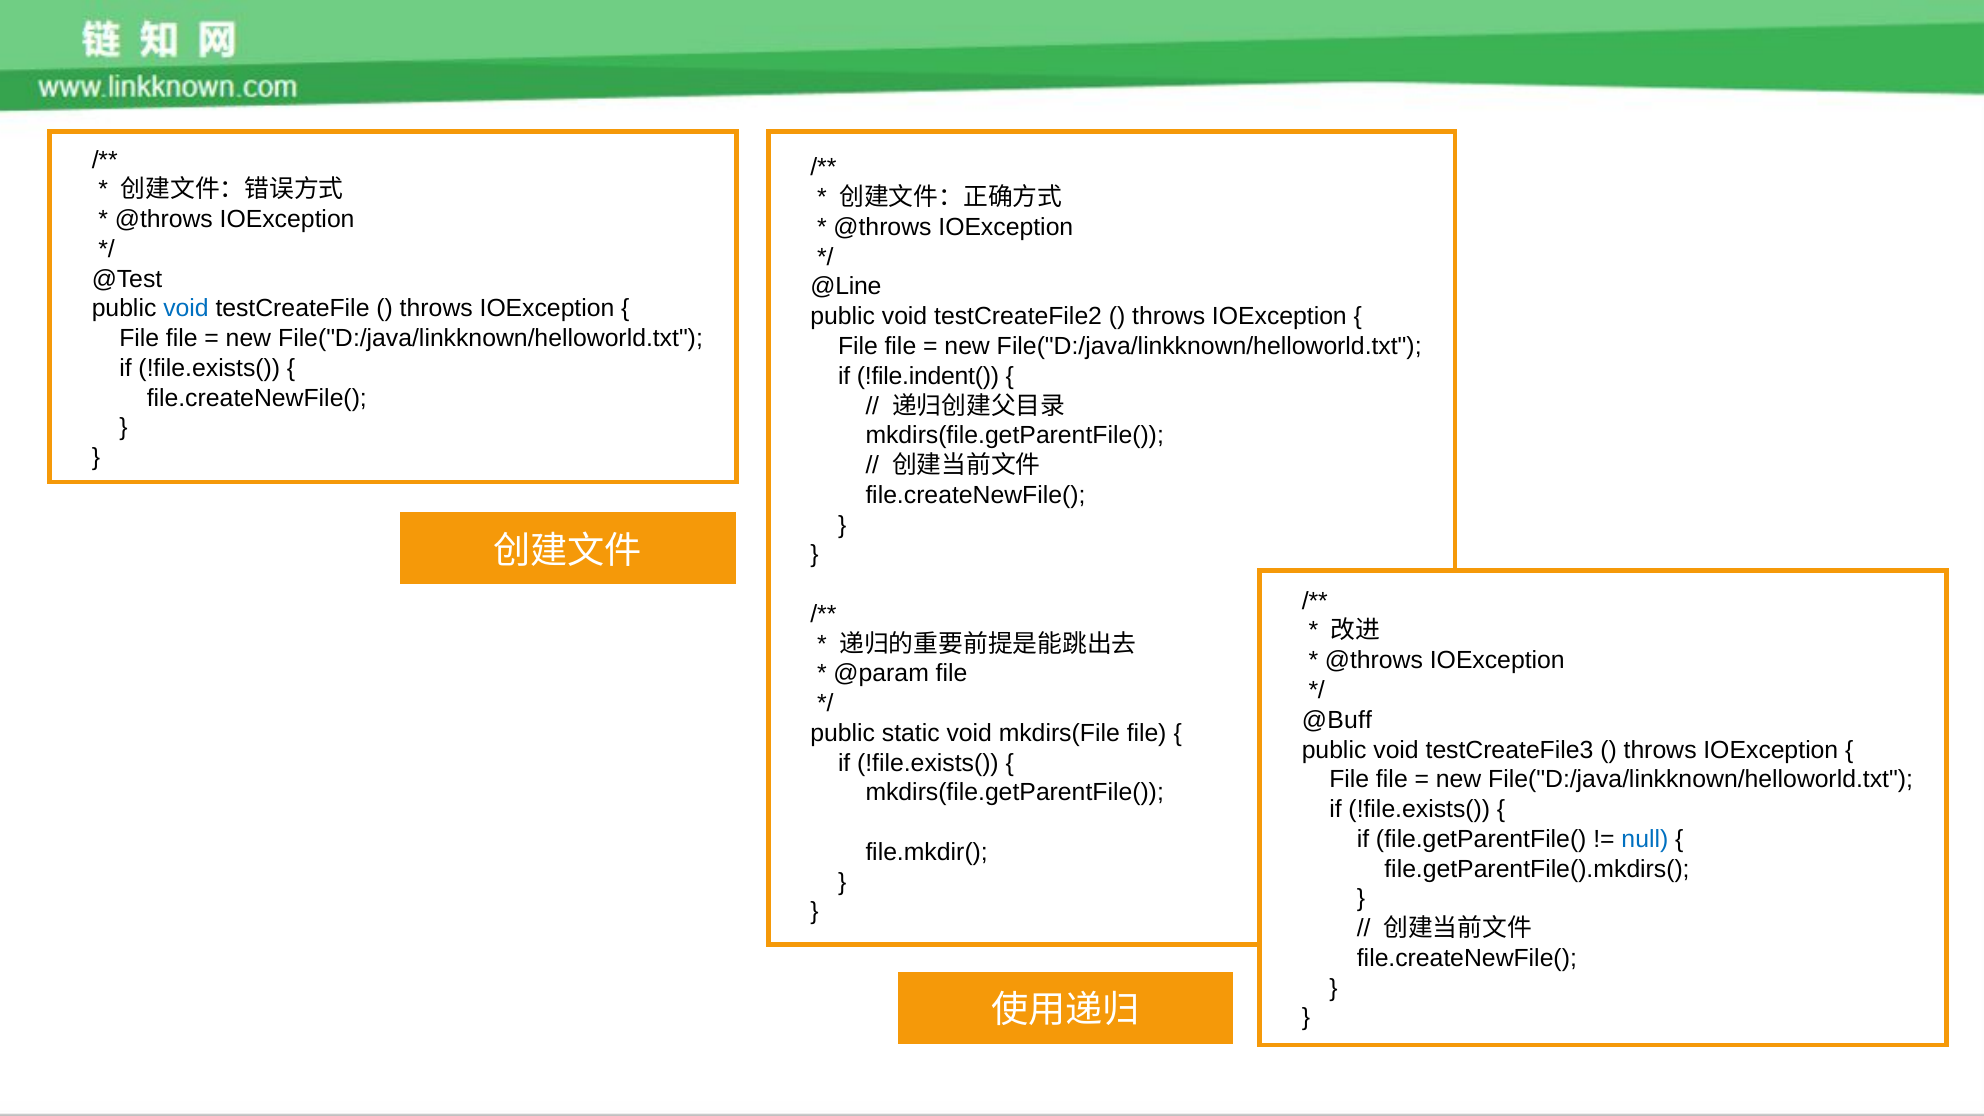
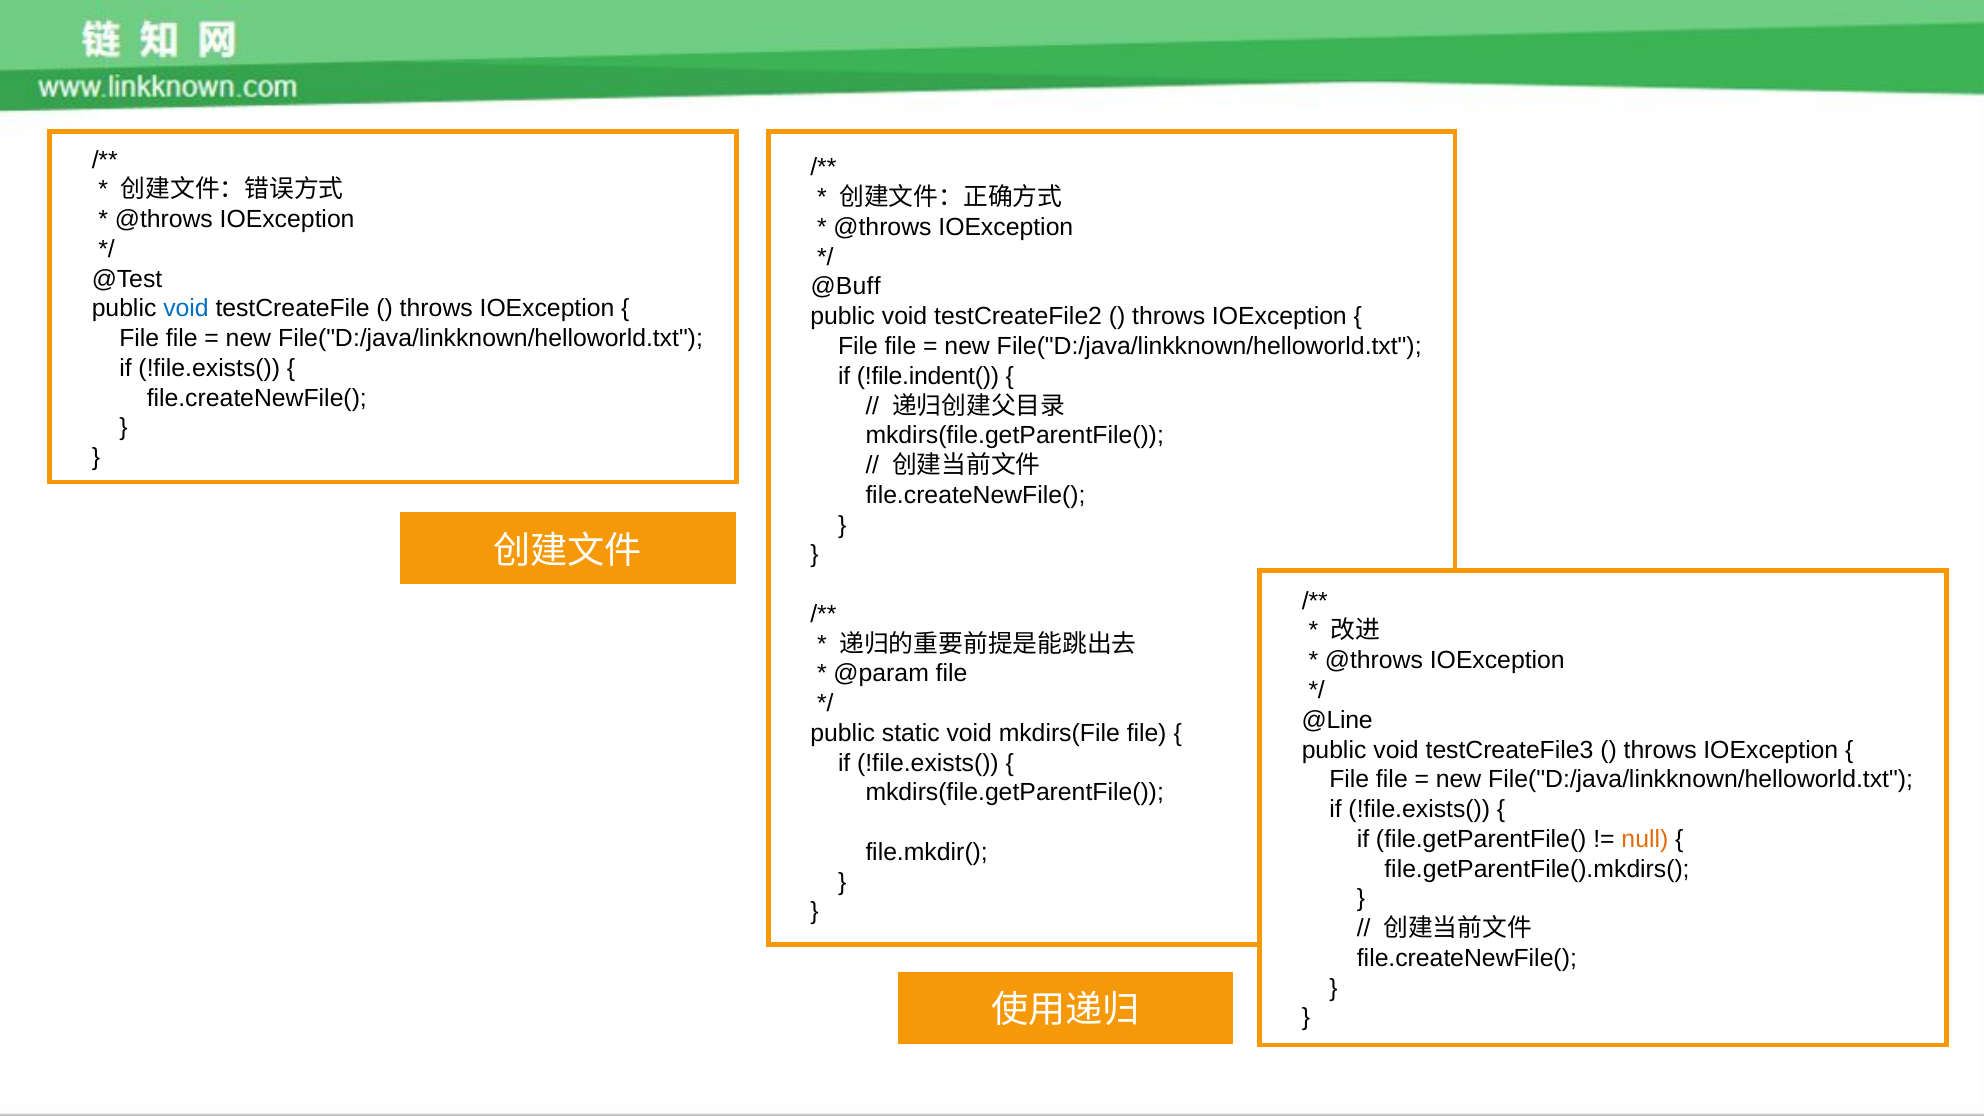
@Line: @Line -> @Buff
@Buff: @Buff -> @Line
null colour: blue -> orange
